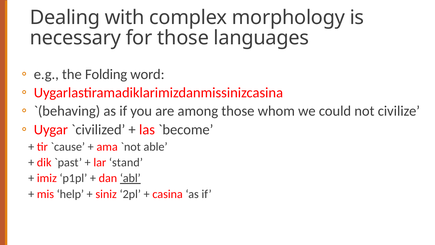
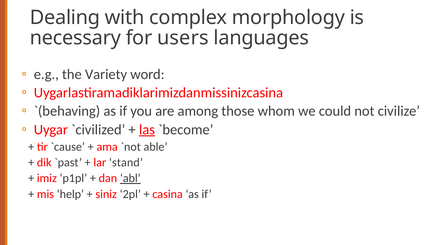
for those: those -> users
Folding: Folding -> Variety
las underline: none -> present
